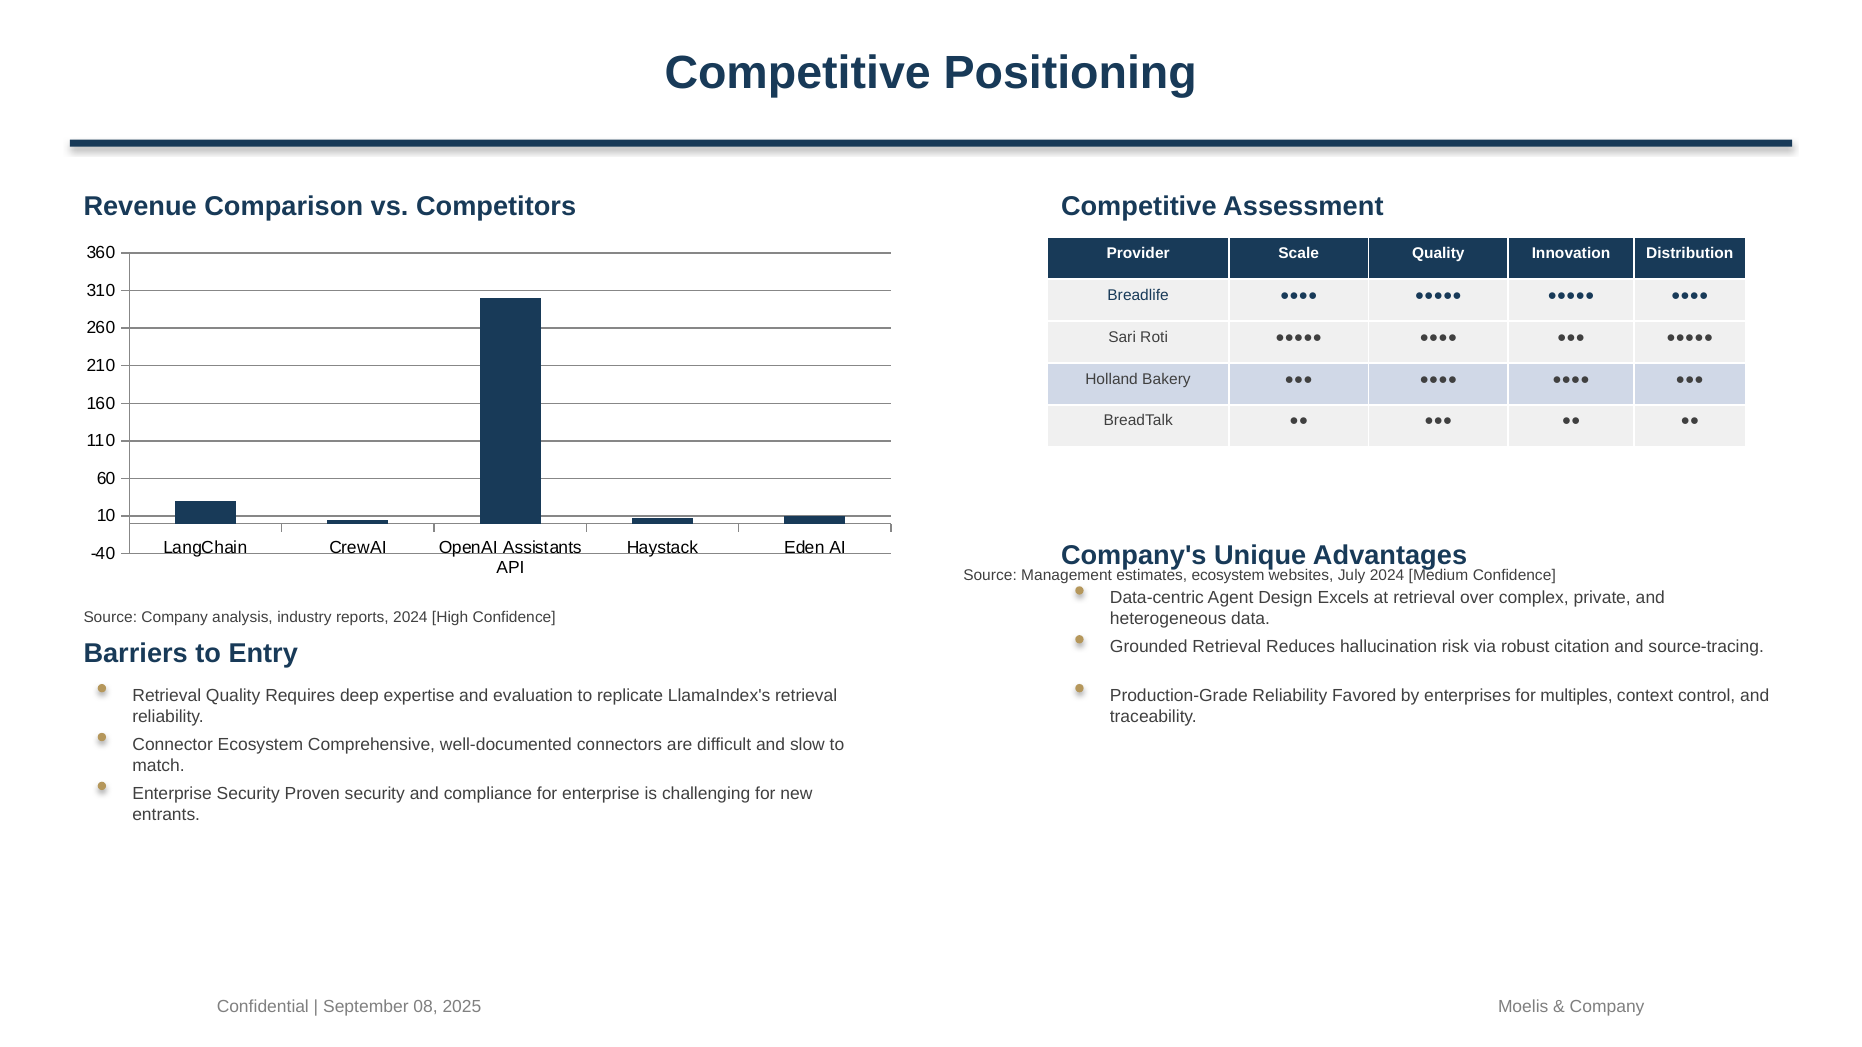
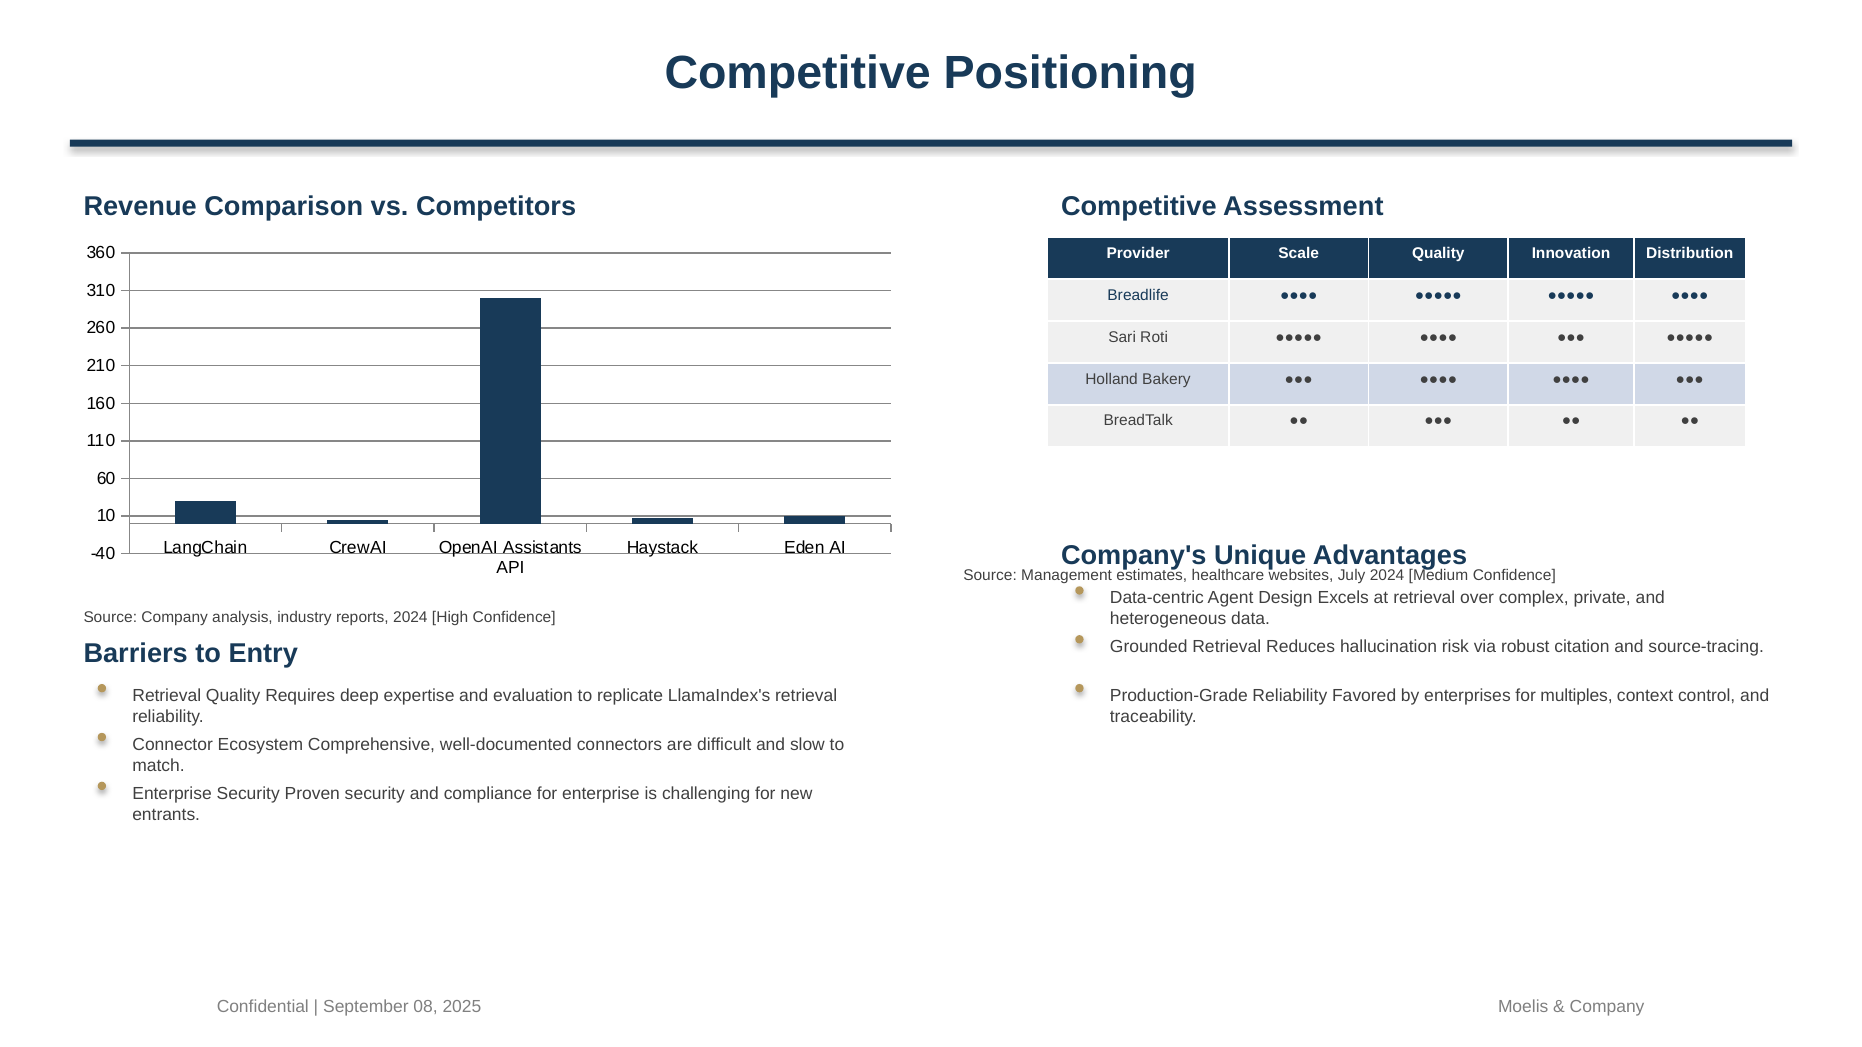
estimates ecosystem: ecosystem -> healthcare
